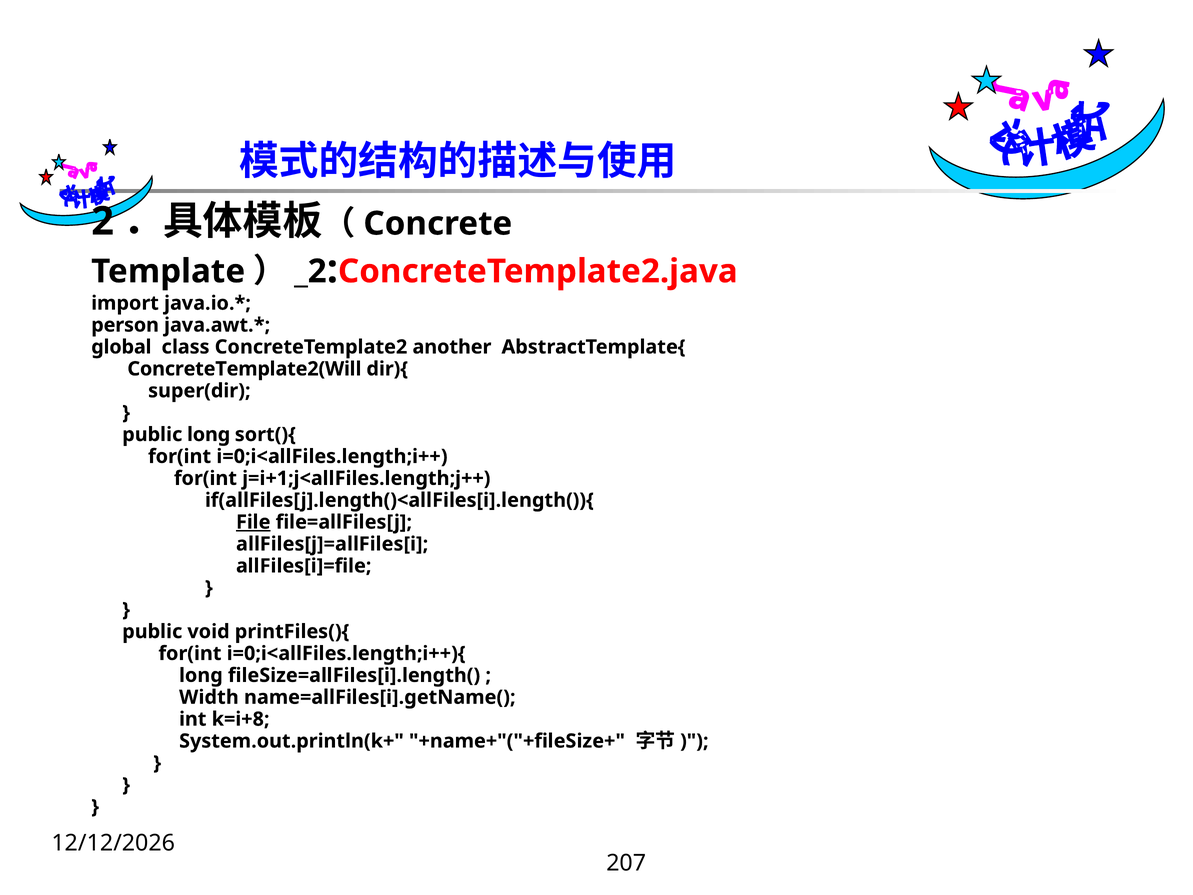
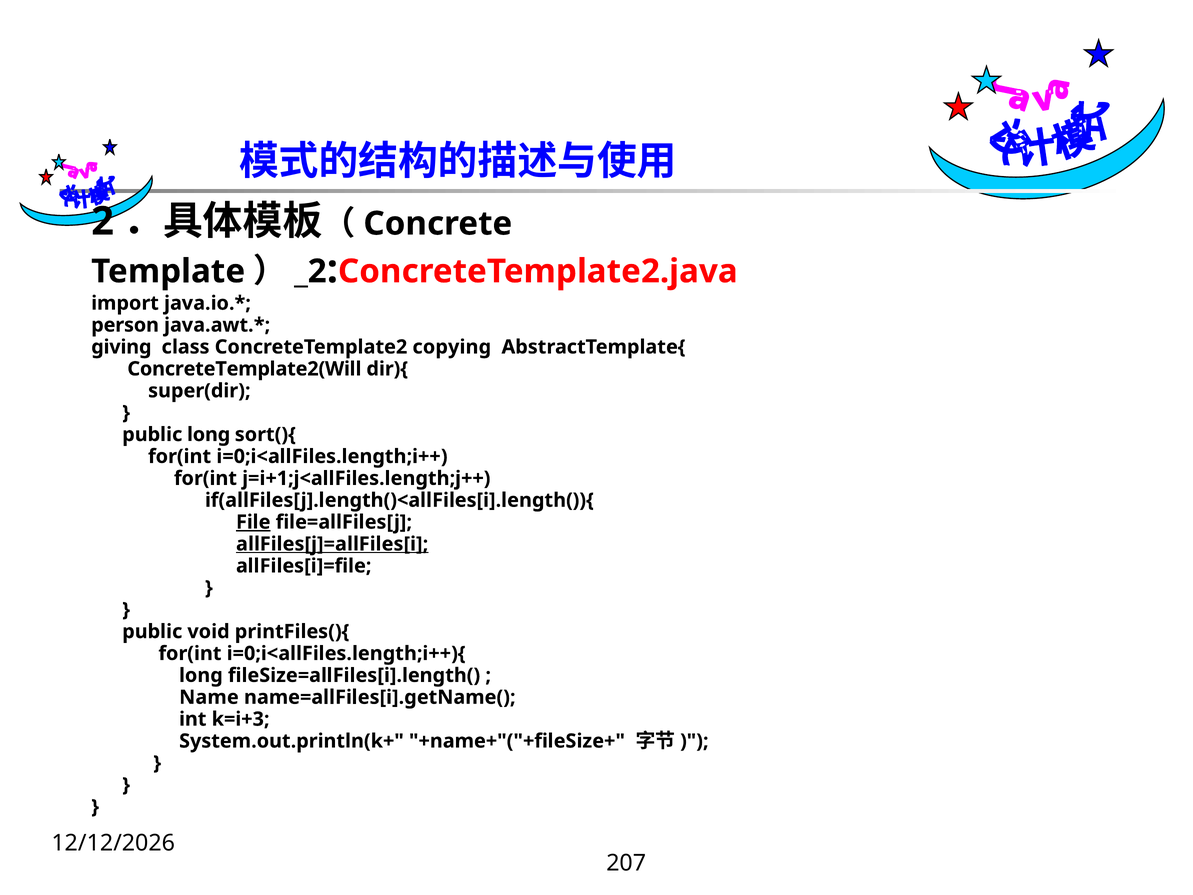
global: global -> giving
another: another -> copying
allFiles[j]=allFiles[i underline: none -> present
Width: Width -> Name
k=i+8: k=i+8 -> k=i+3
